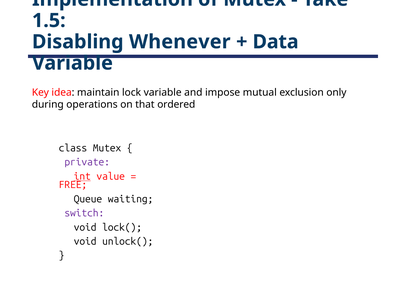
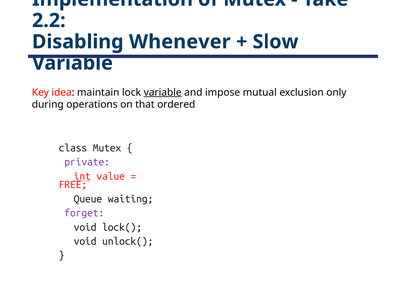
1.5: 1.5 -> 2.2
Data: Data -> Slow
variable at (163, 93) underline: none -> present
switch: switch -> forget
